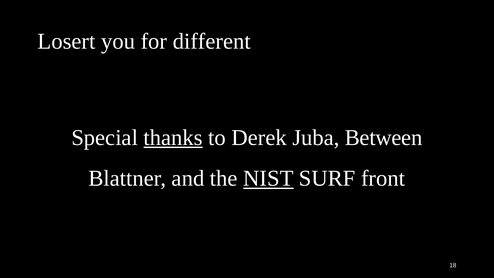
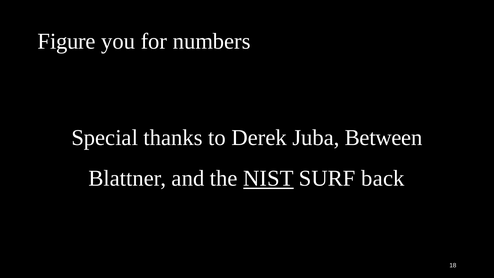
Losert: Losert -> Figure
different: different -> numbers
thanks underline: present -> none
front: front -> back
